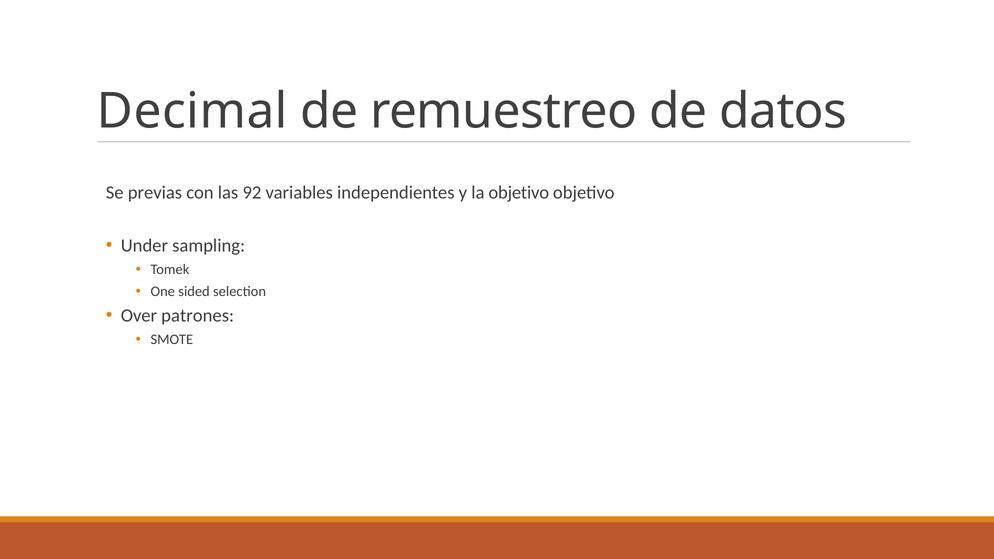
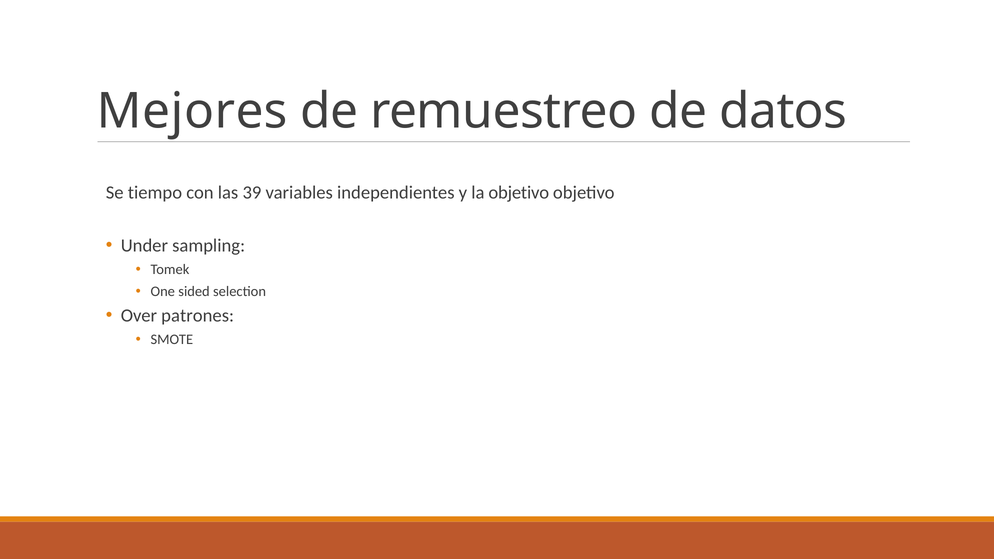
Decimal: Decimal -> Mejores
previas: previas -> tiempo
92: 92 -> 39
